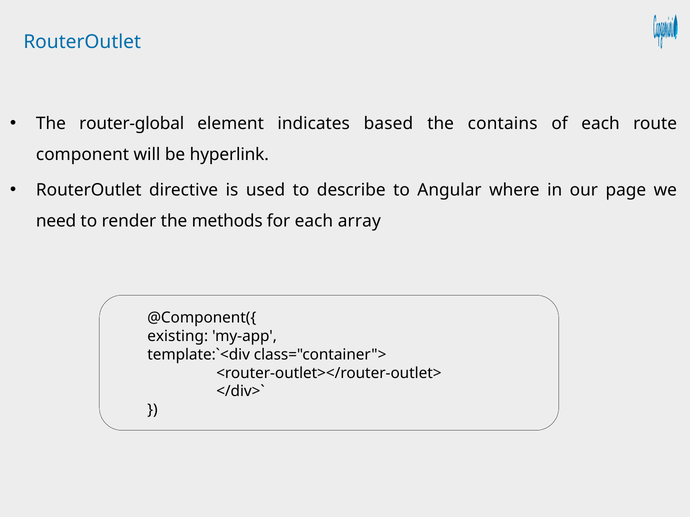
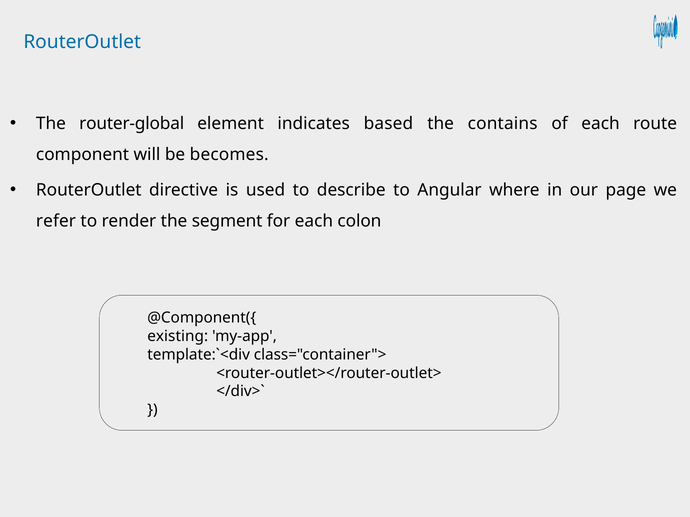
hyperlink: hyperlink -> becomes
need: need -> refer
methods: methods -> segment
array: array -> colon
